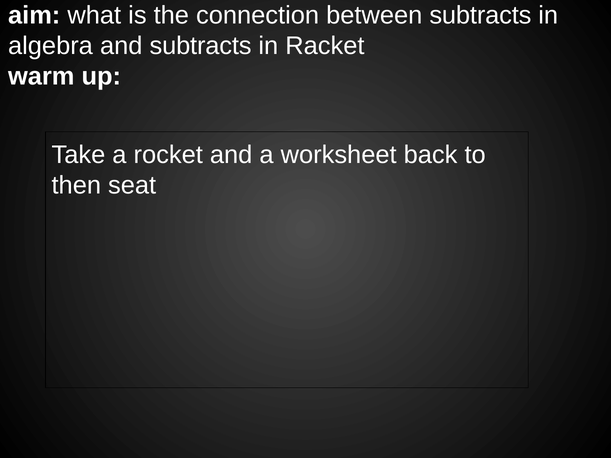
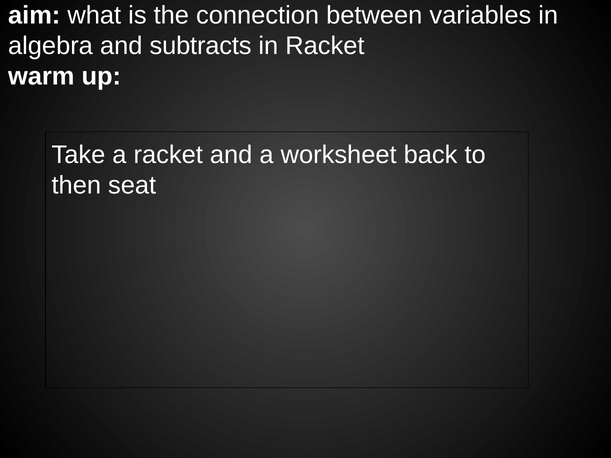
between subtracts: subtracts -> variables
a rocket: rocket -> racket
